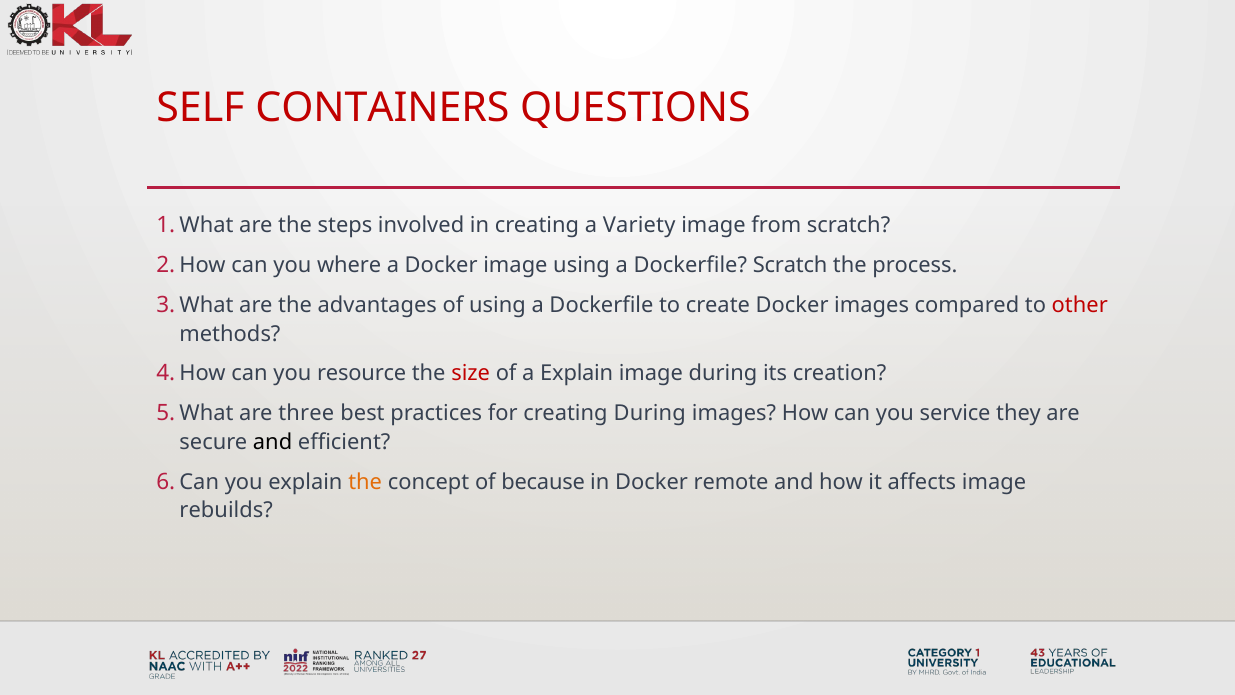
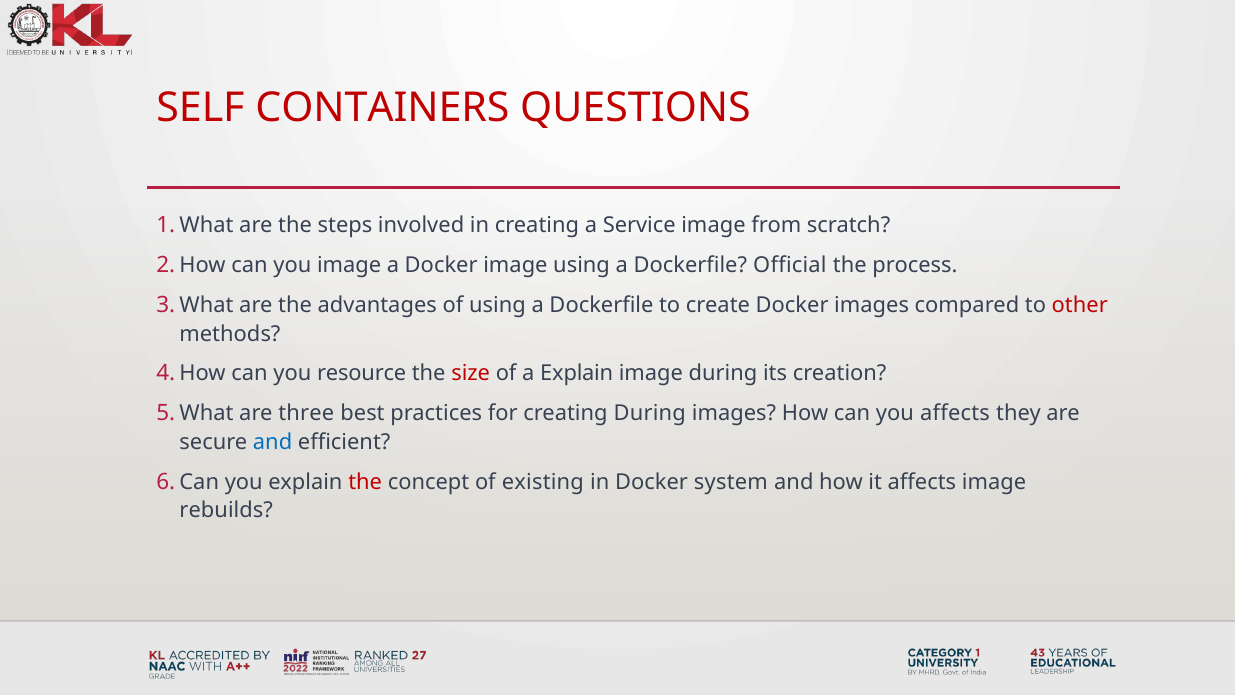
Variety: Variety -> Service
you where: where -> image
Dockerfile Scratch: Scratch -> Official
you service: service -> affects
and at (273, 442) colour: black -> blue
the at (365, 482) colour: orange -> red
because: because -> existing
remote: remote -> system
